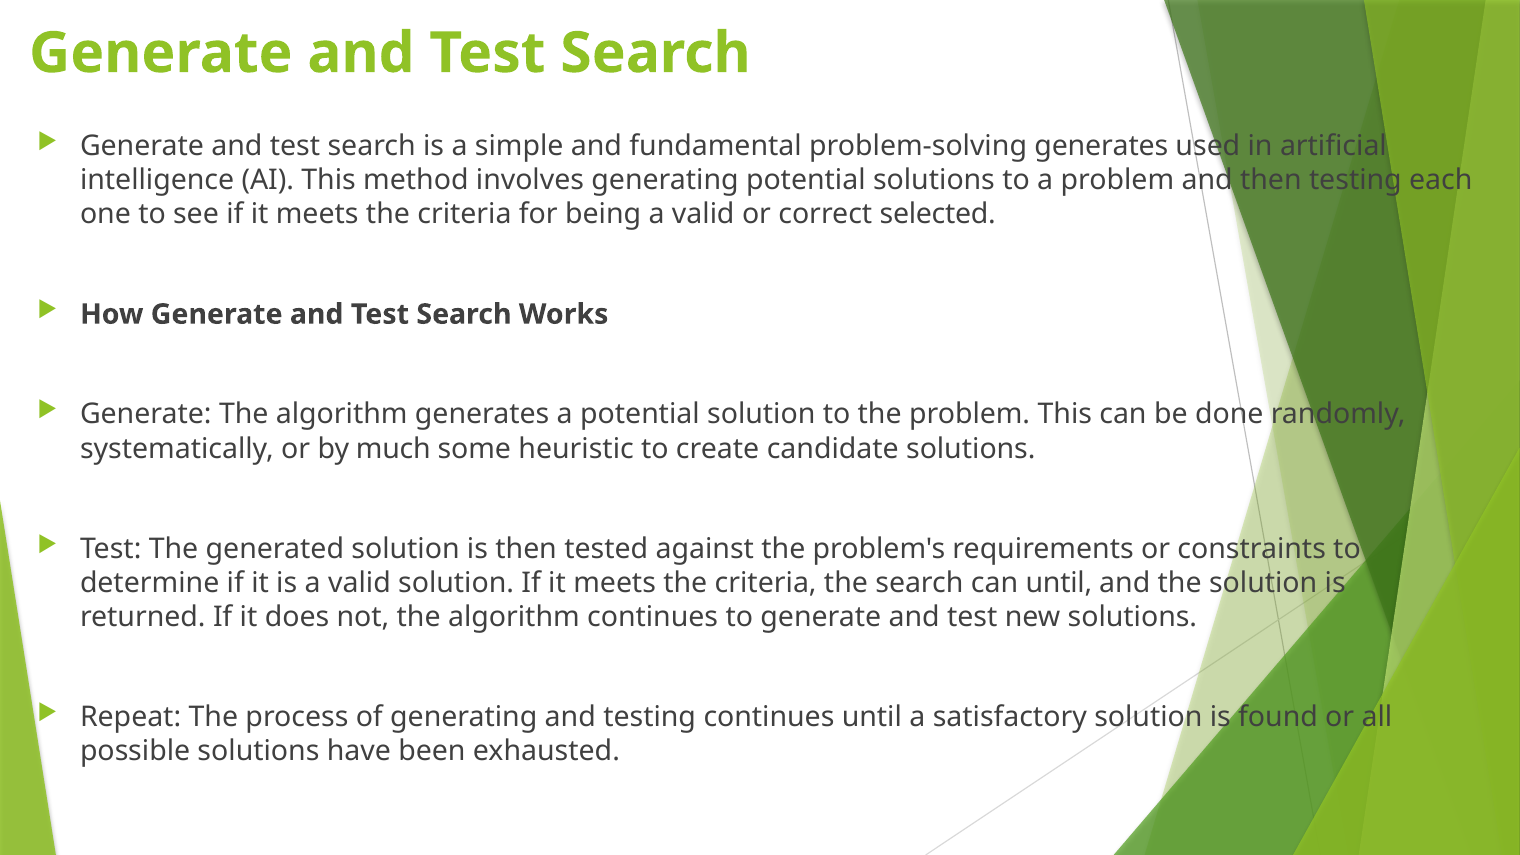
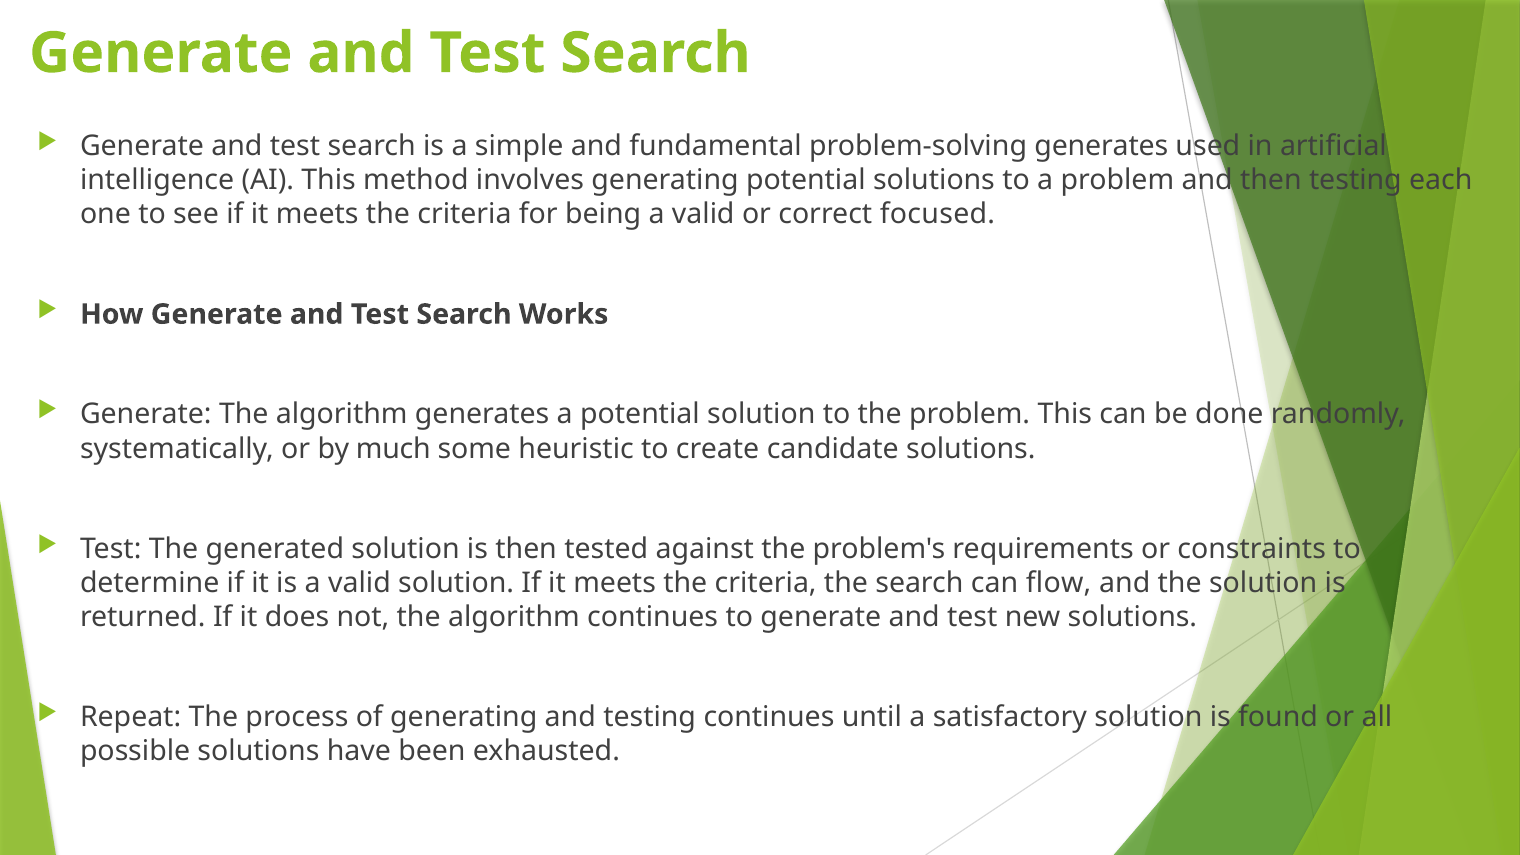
selected: selected -> focused
can until: until -> flow
